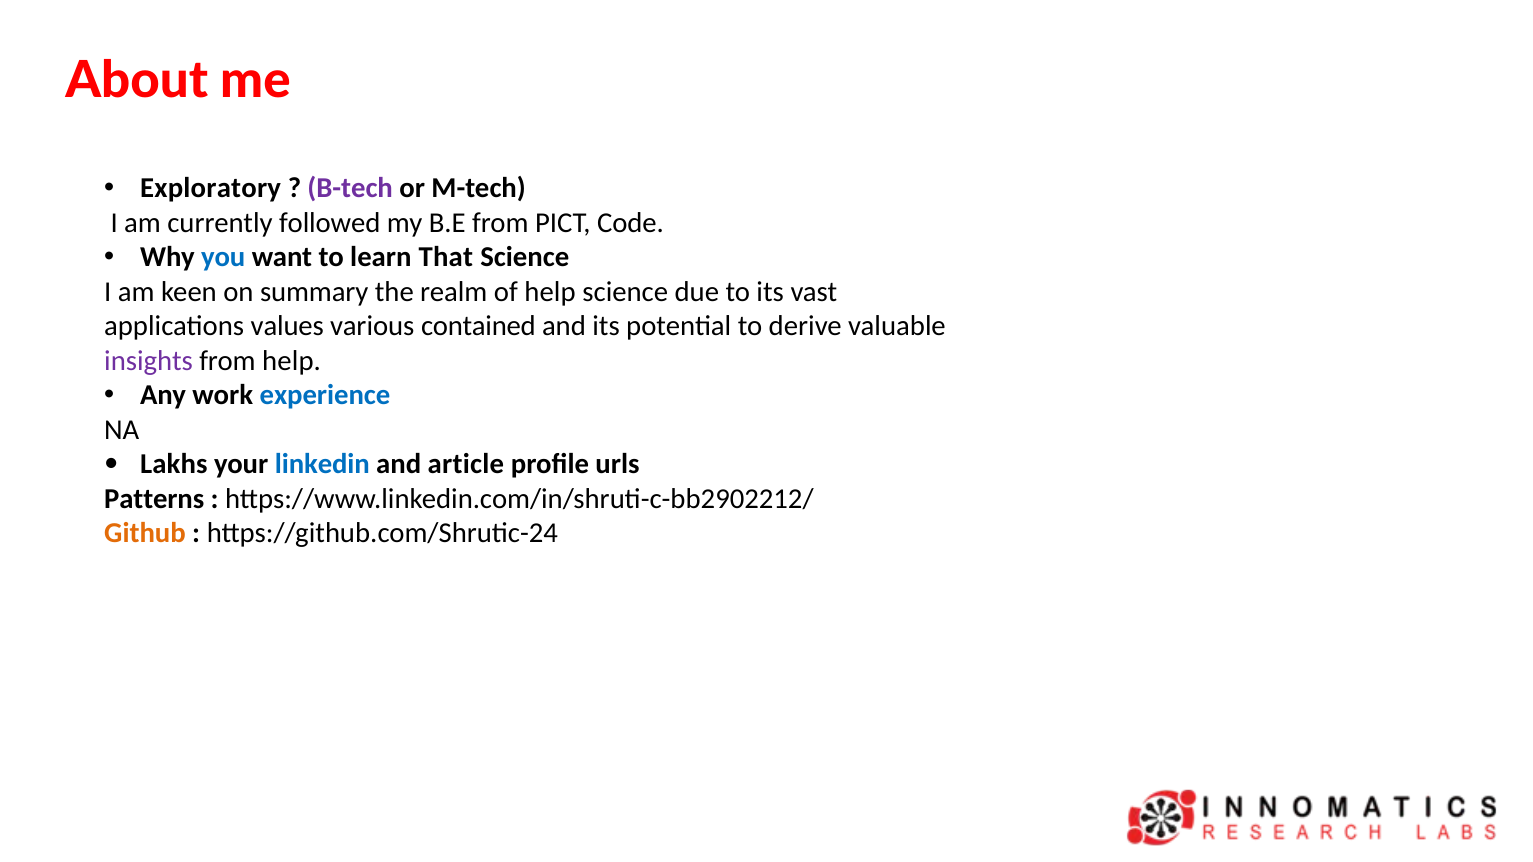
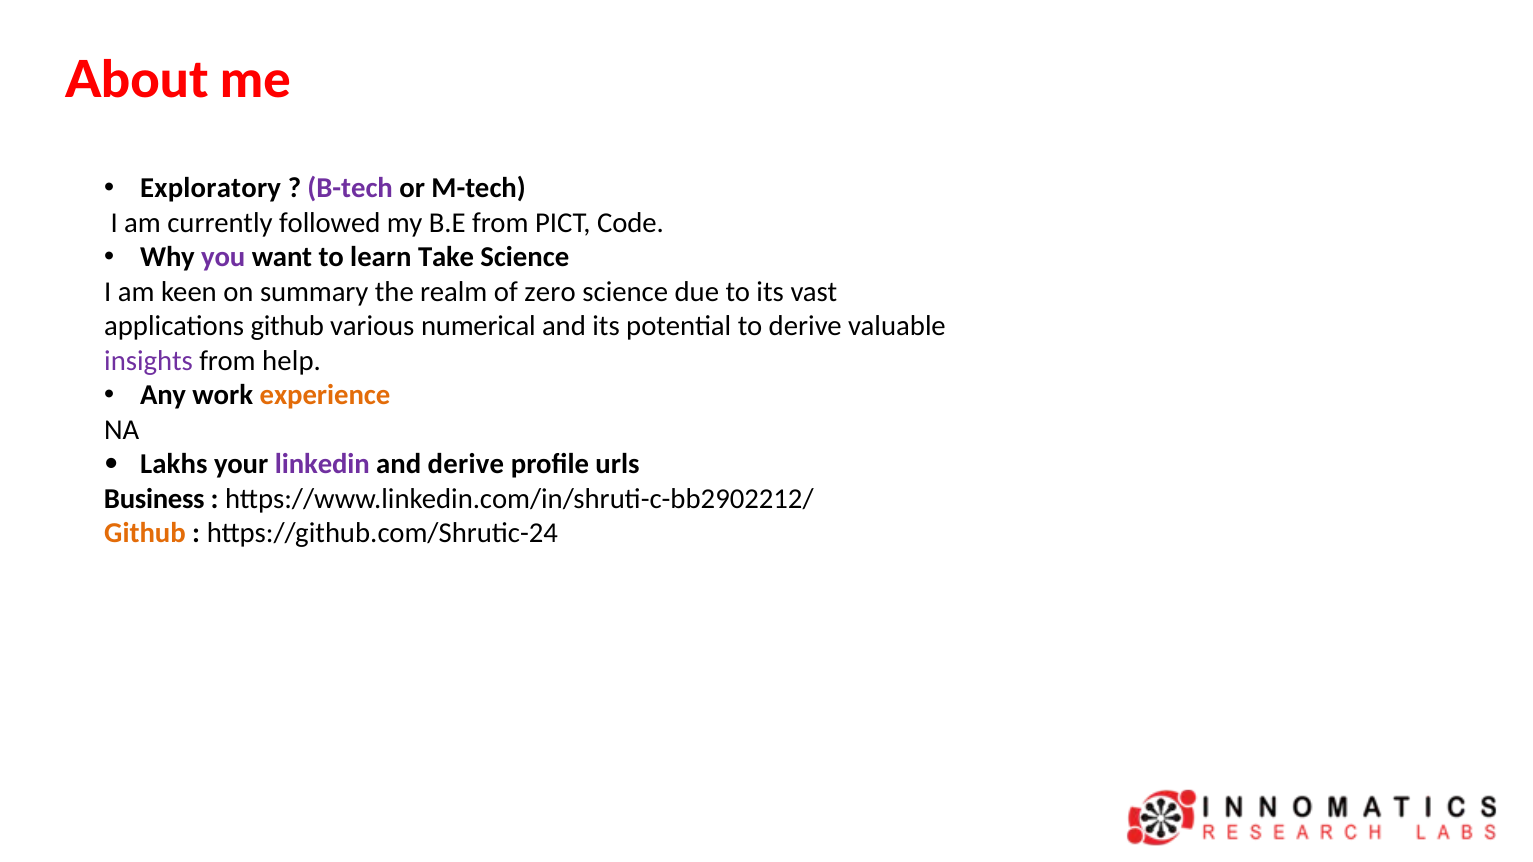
you colour: blue -> purple
That: That -> Take
of help: help -> zero
applications values: values -> github
contained: contained -> numerical
experience colour: blue -> orange
linkedin colour: blue -> purple
and article: article -> derive
Patterns: Patterns -> Business
